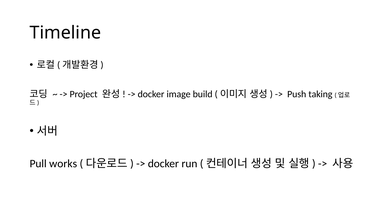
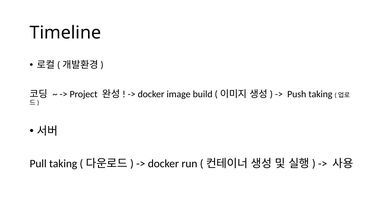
Pull works: works -> taking
